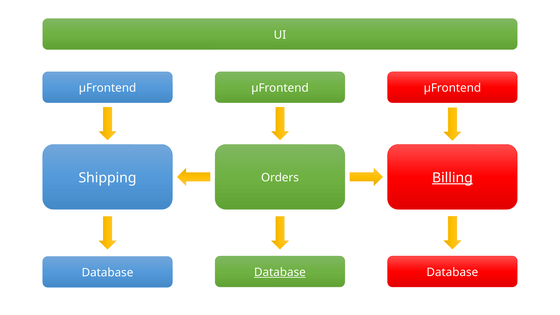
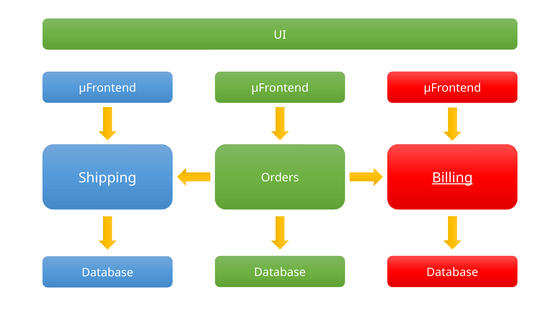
Database at (280, 272) underline: present -> none
